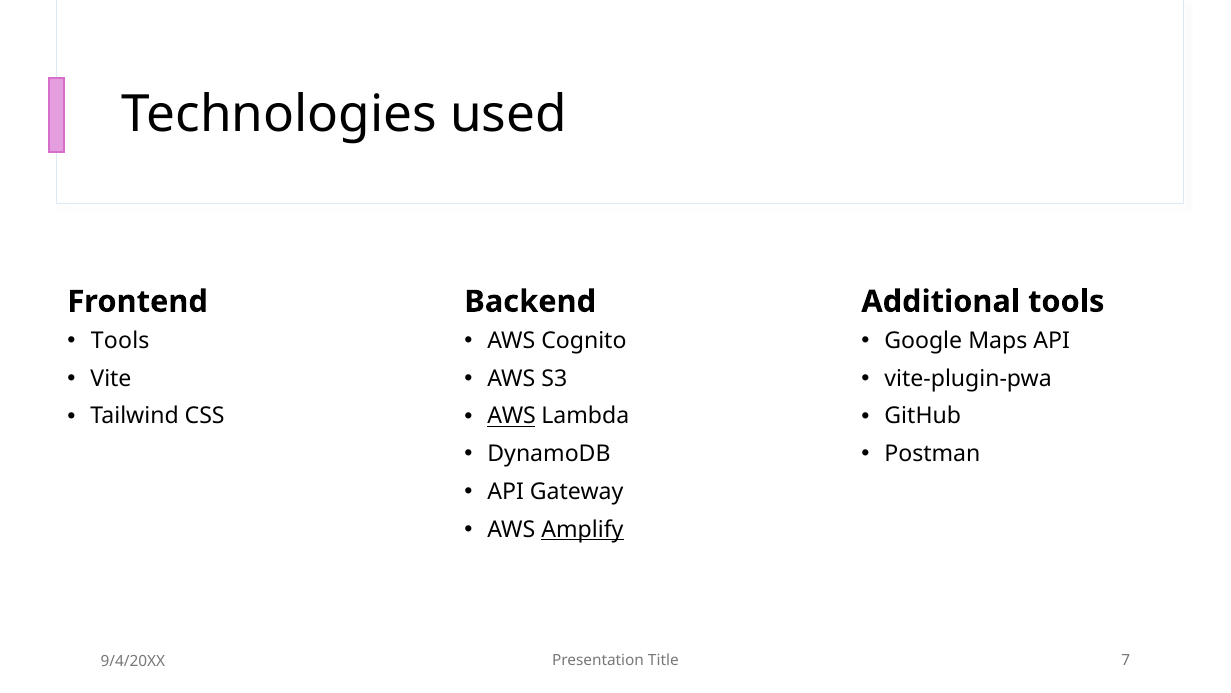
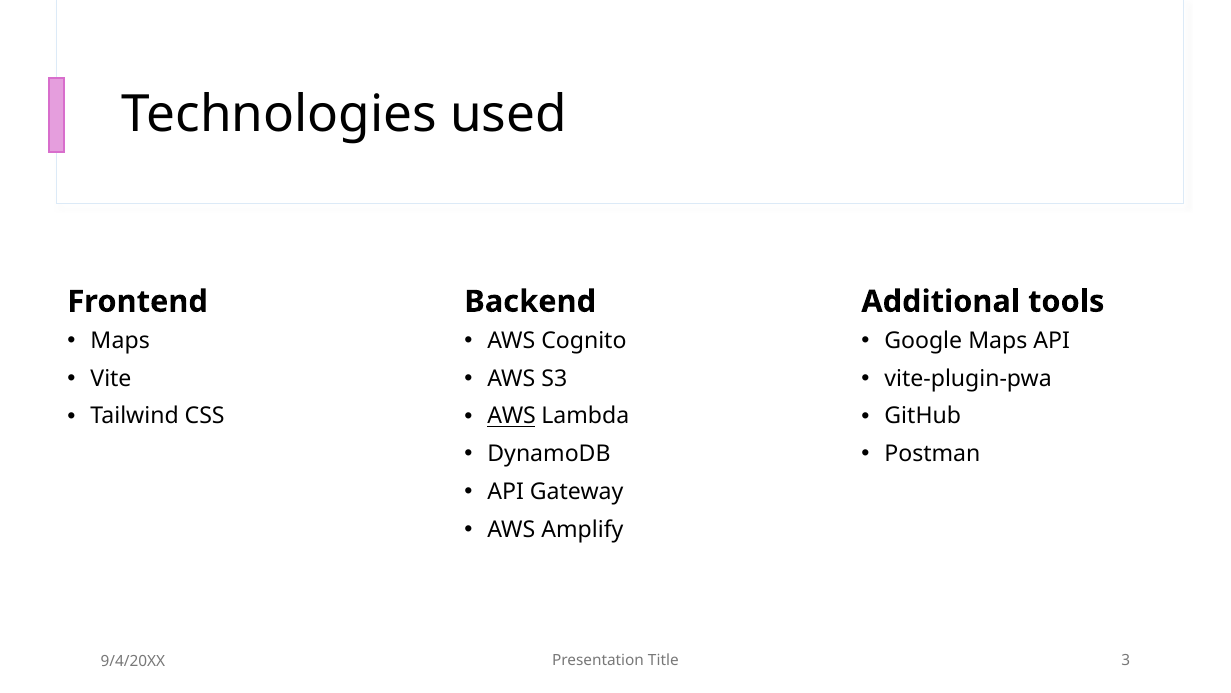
Tools at (120, 340): Tools -> Maps
Amplify underline: present -> none
7: 7 -> 3
